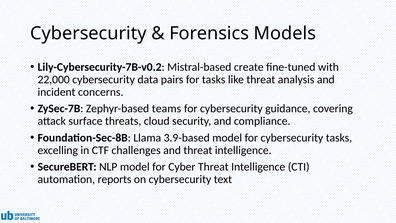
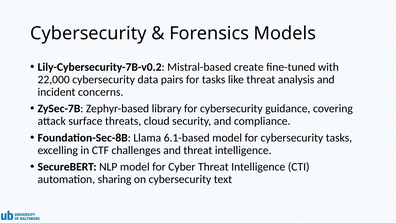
teams: teams -> library
3.9-based: 3.9-based -> 6.1-based
reports: reports -> sharing
